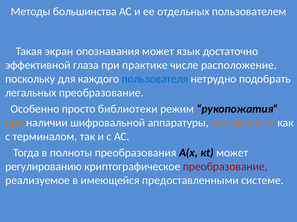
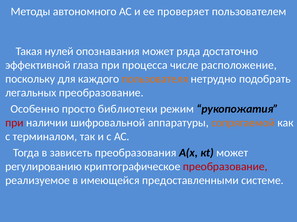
большинства: большинства -> автономного
отдельных: отдельных -> проверяет
экран: экран -> нулей
язык: язык -> ряда
практике: практике -> процесса
пользователя colour: blue -> orange
при at (14, 123) colour: orange -> red
полноты: полноты -> зависеть
